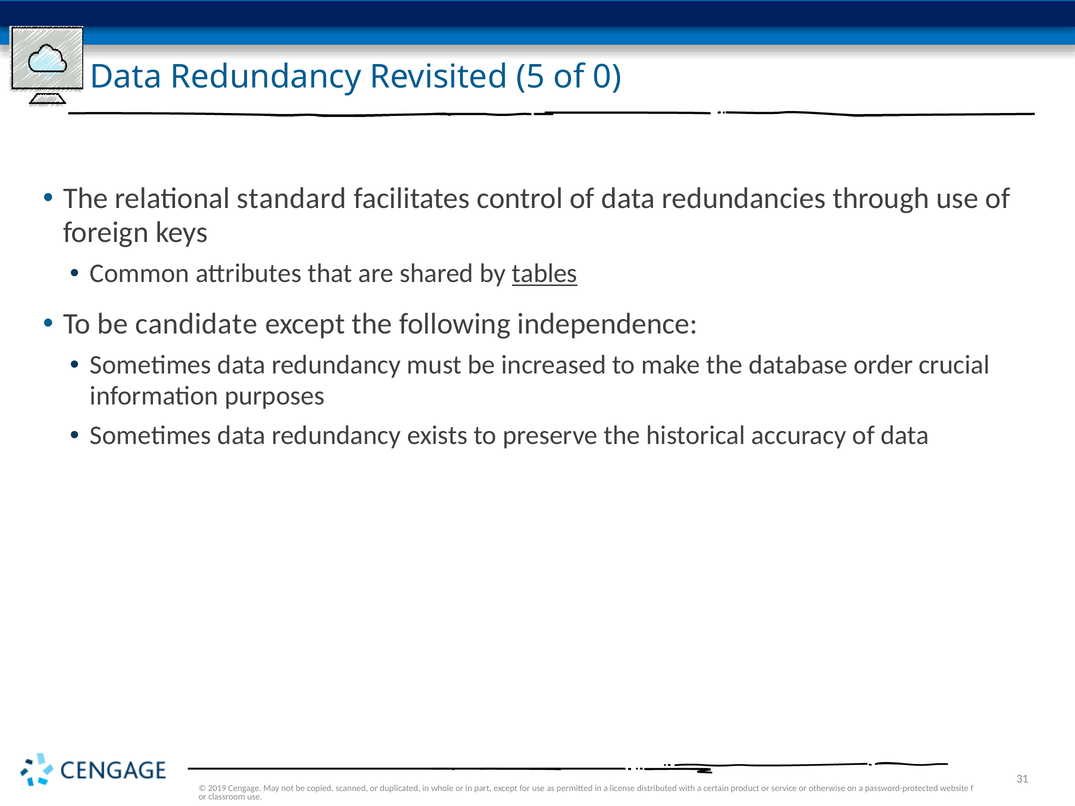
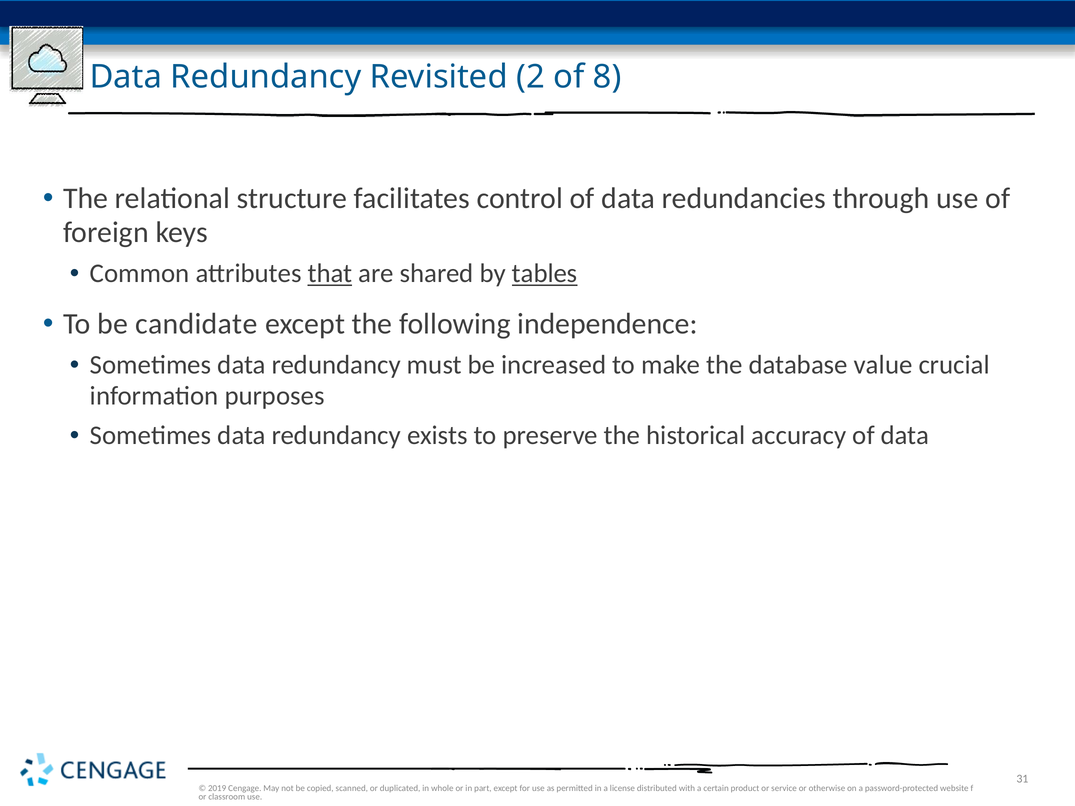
5: 5 -> 2
0: 0 -> 8
standard: standard -> structure
that underline: none -> present
order: order -> value
